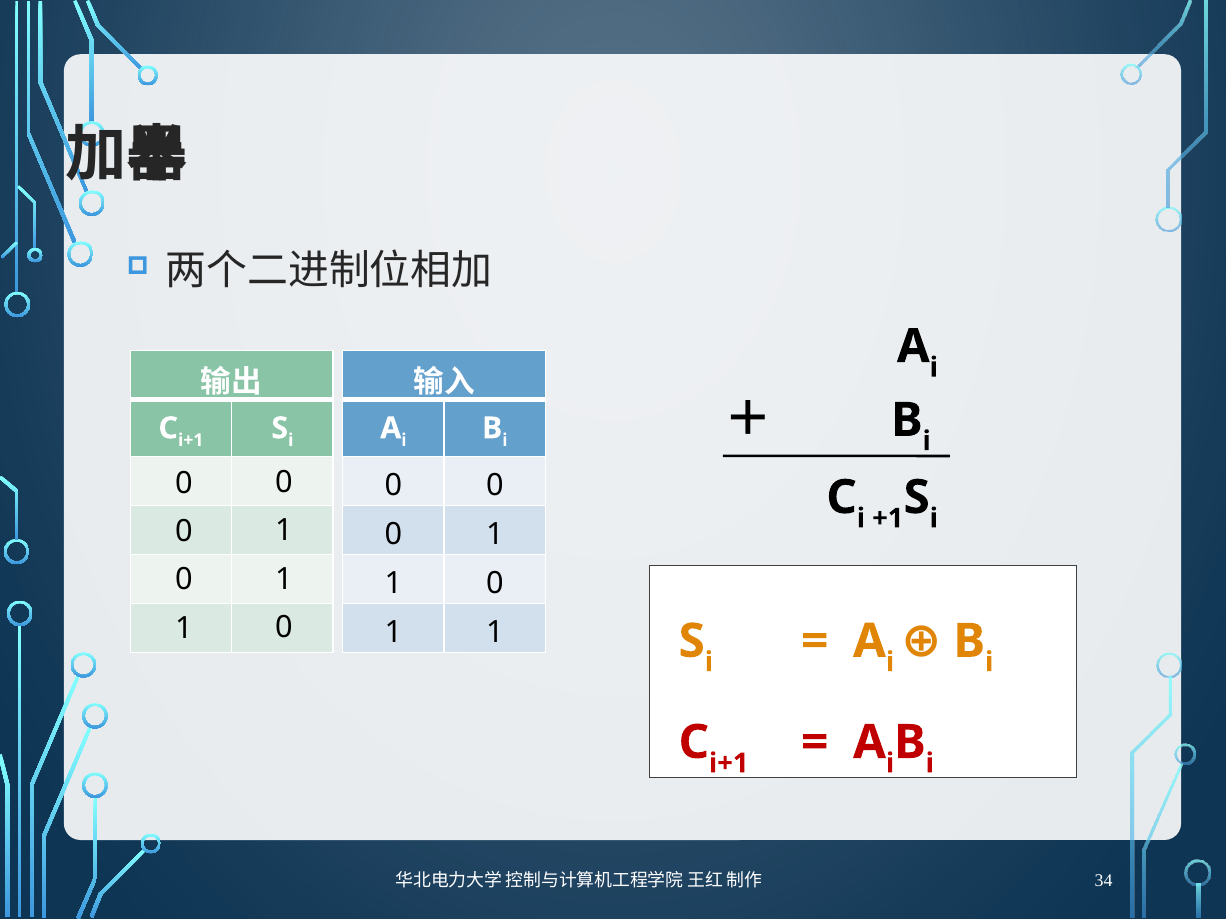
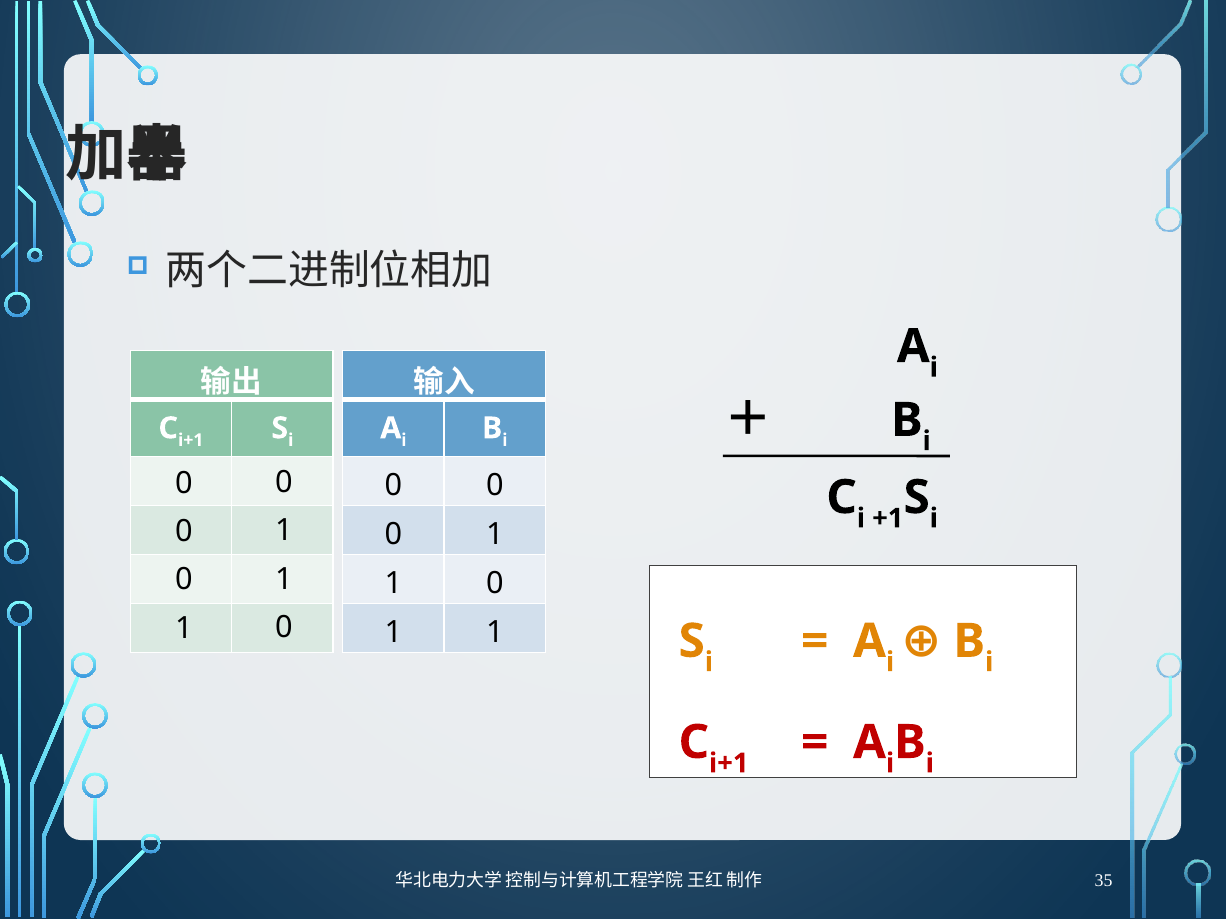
34: 34 -> 35
